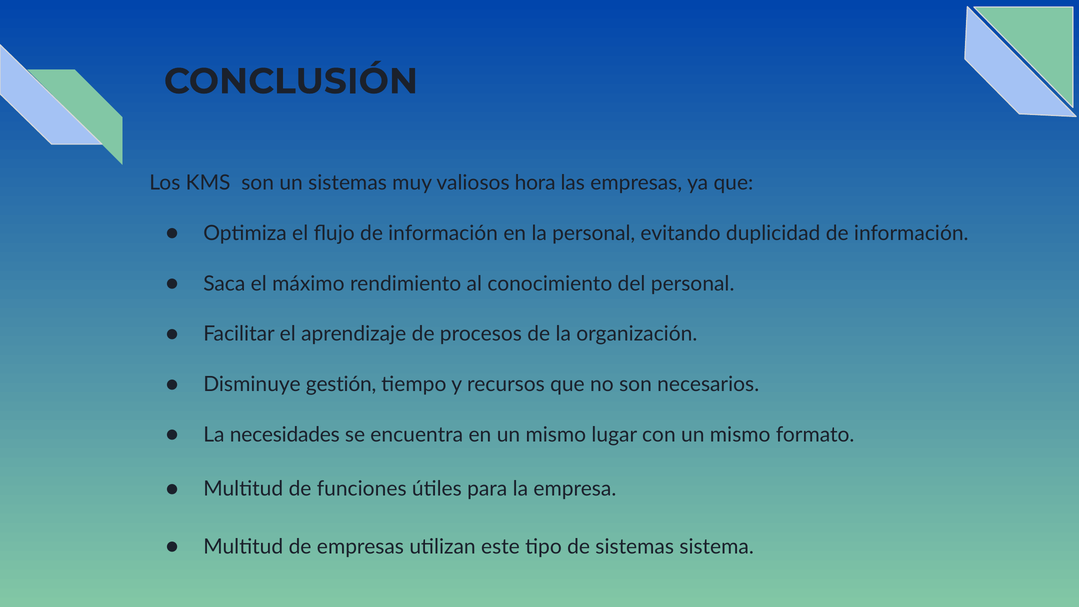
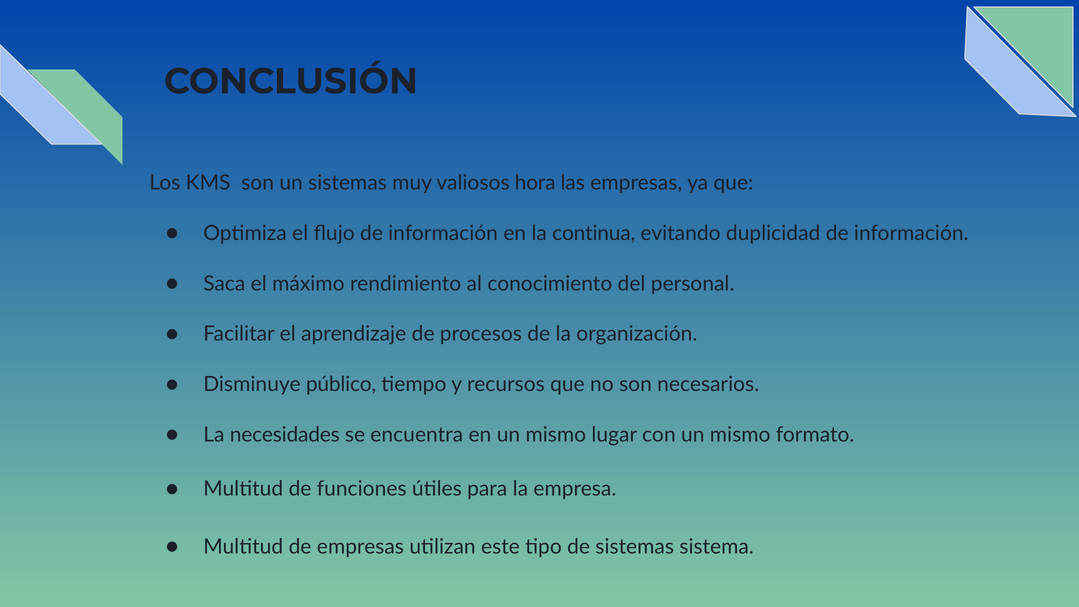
la personal: personal -> continua
gestión: gestión -> público
